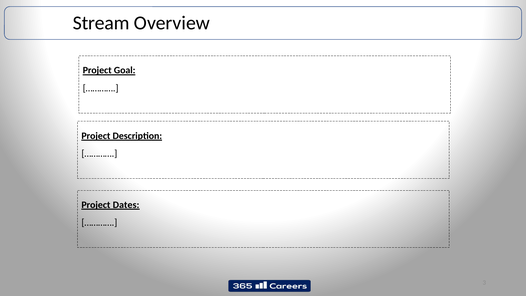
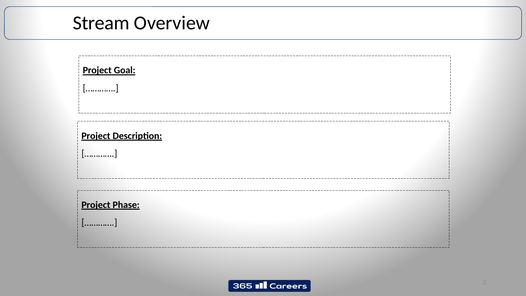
Dates: Dates -> Phase
